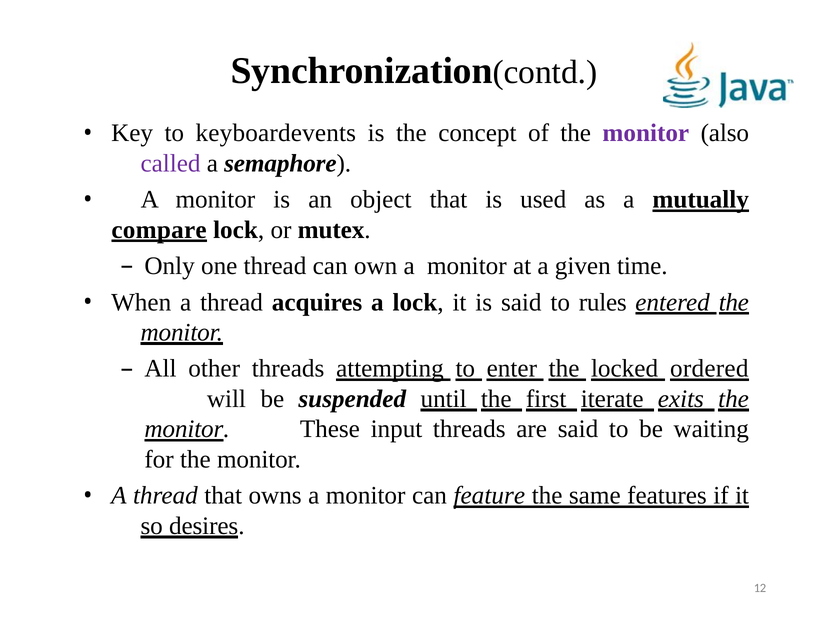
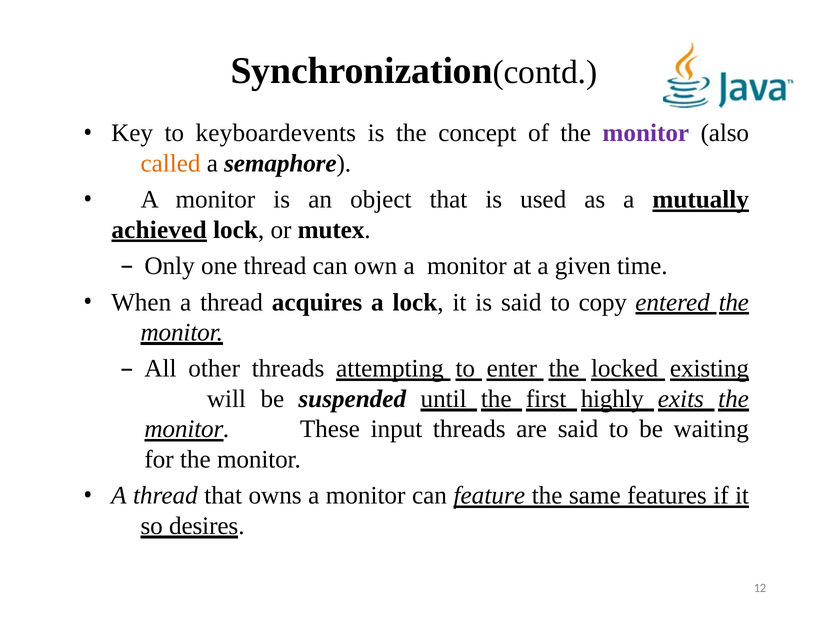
called colour: purple -> orange
compare: compare -> achieved
rules: rules -> copy
ordered: ordered -> existing
iterate: iterate -> highly
